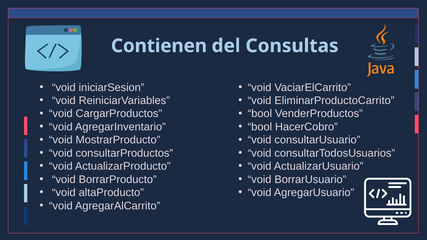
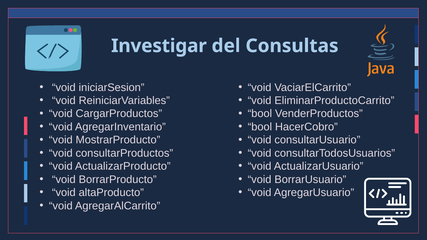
Contienen: Contienen -> Investigar
